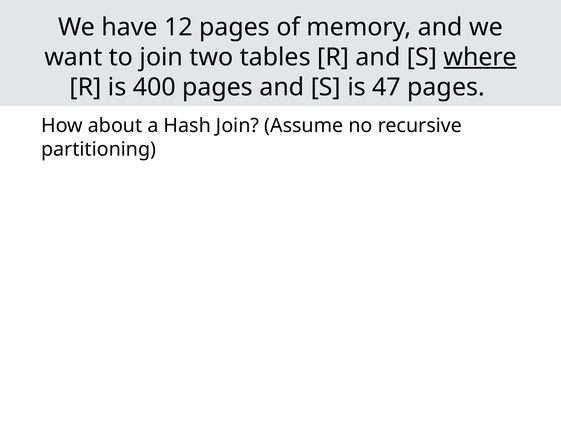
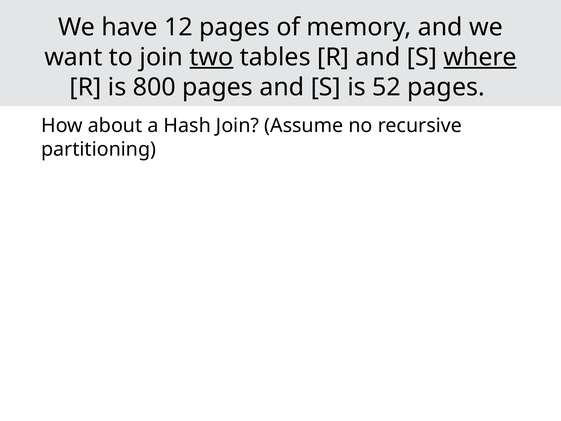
two underline: none -> present
400: 400 -> 800
47: 47 -> 52
